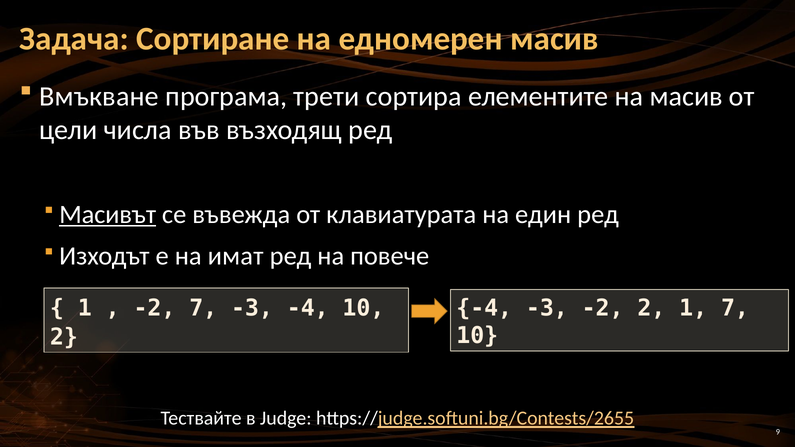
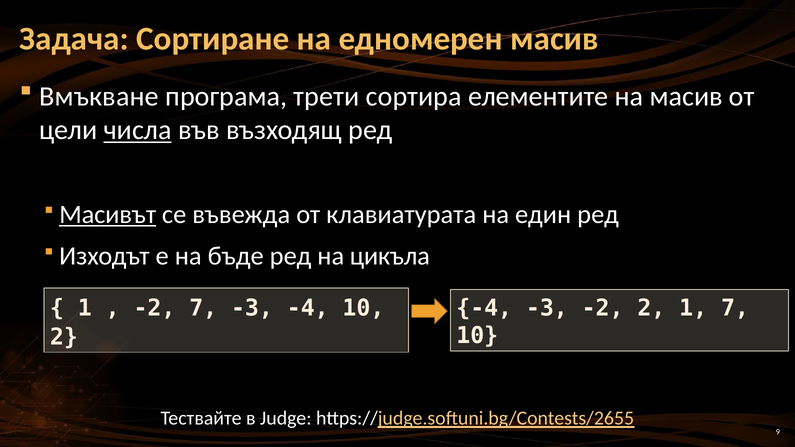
числа underline: none -> present
имат: имат -> бъде
повече: повече -> цикъла
